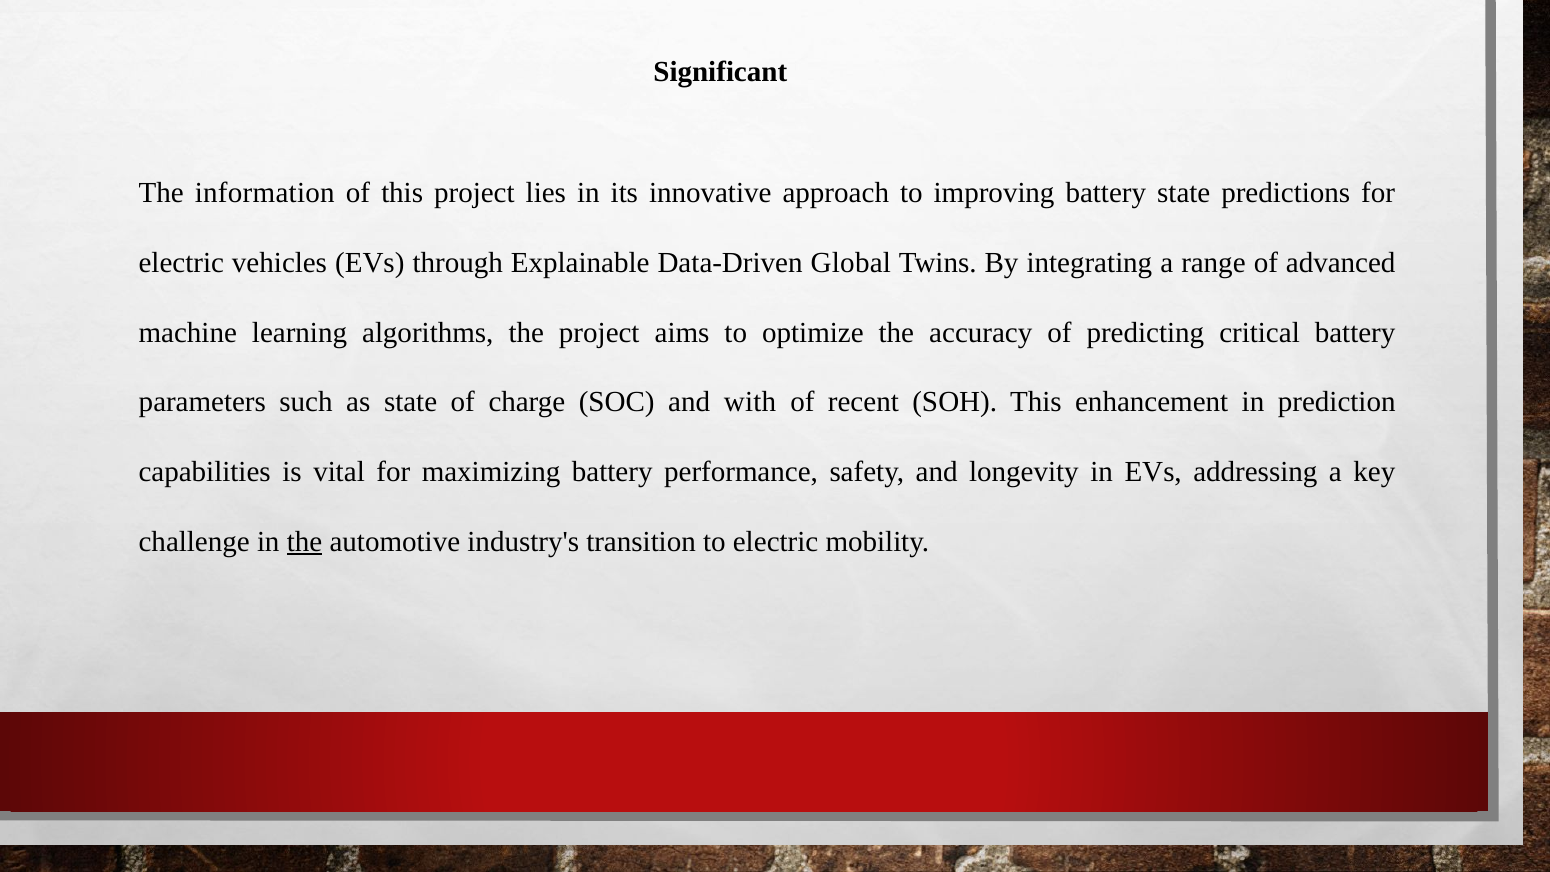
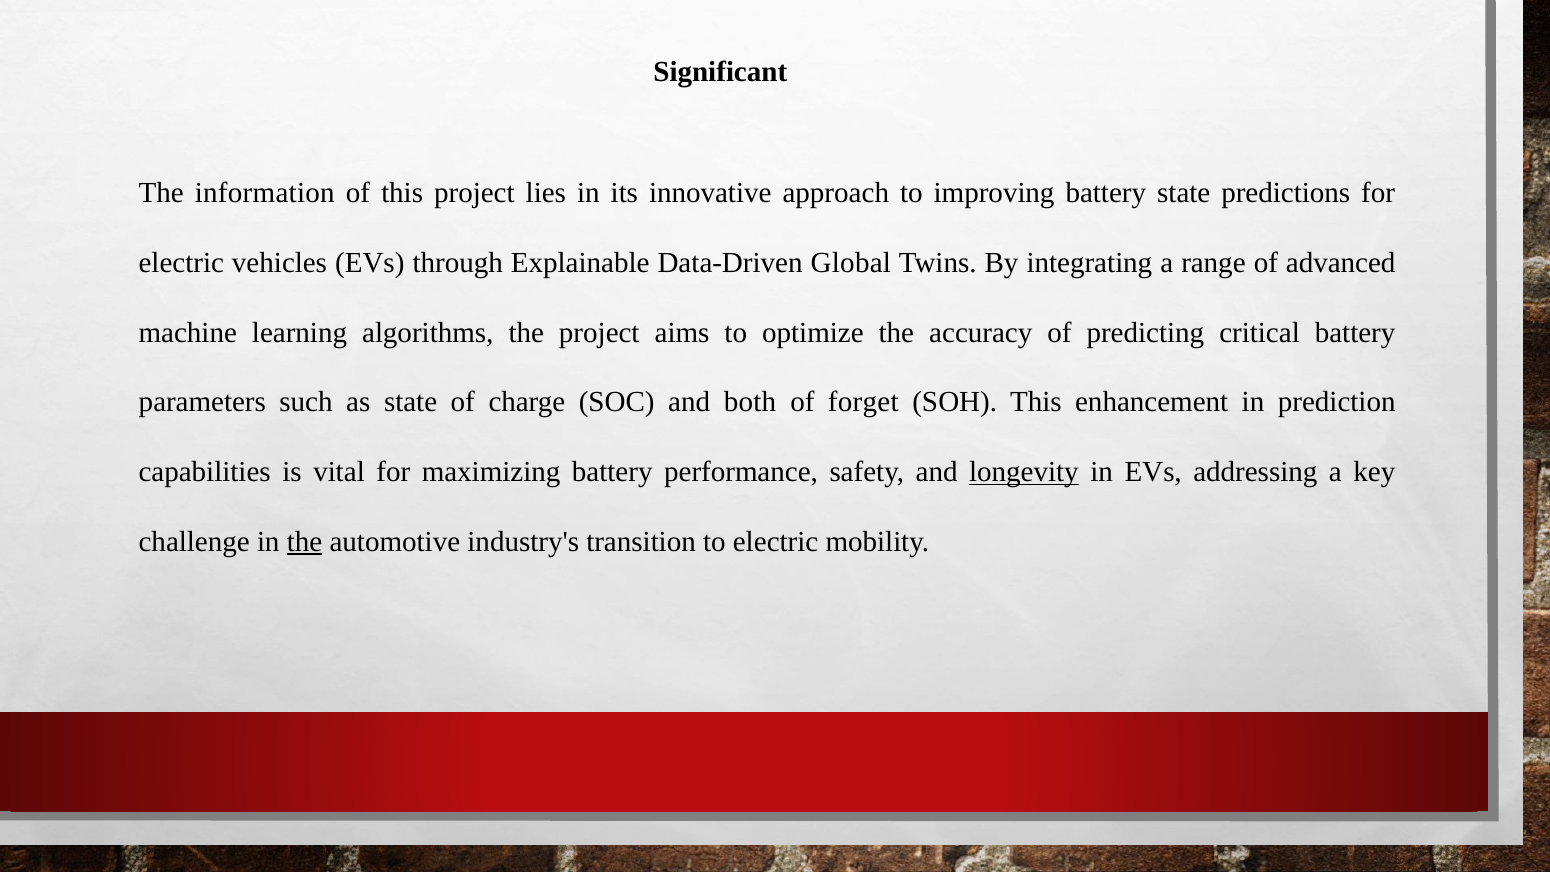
with: with -> both
recent: recent -> forget
longevity underline: none -> present
